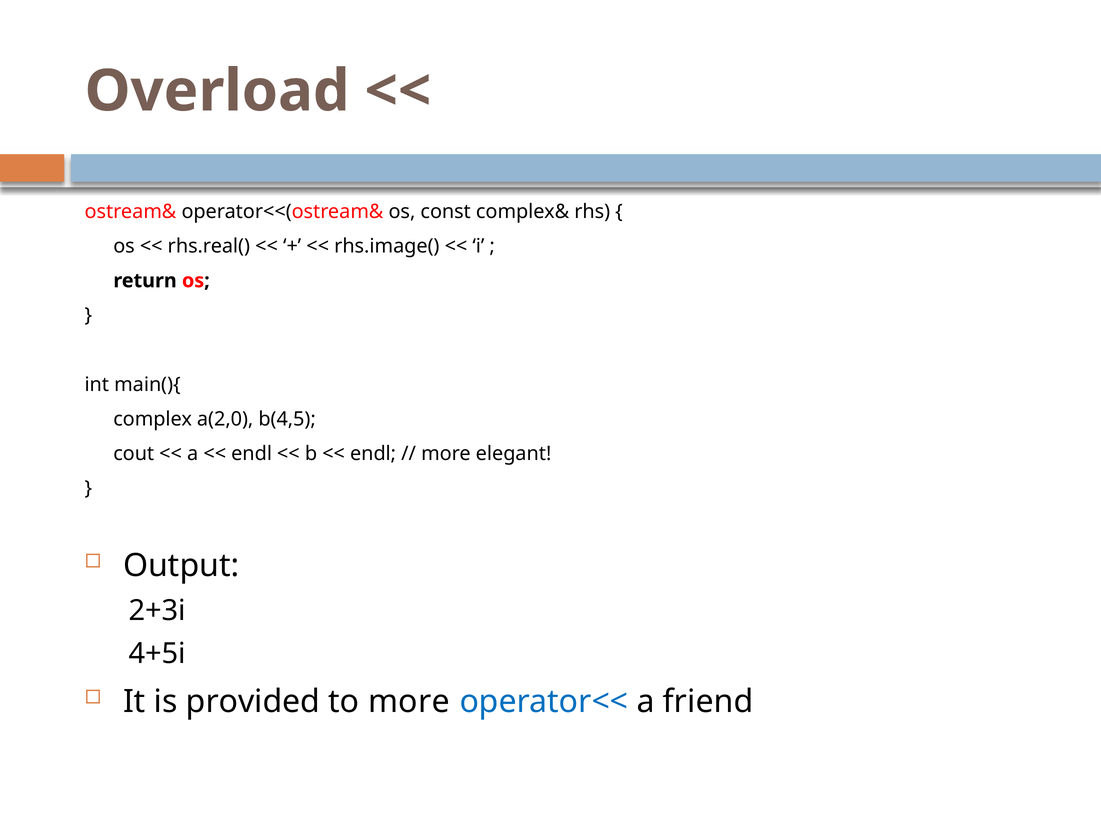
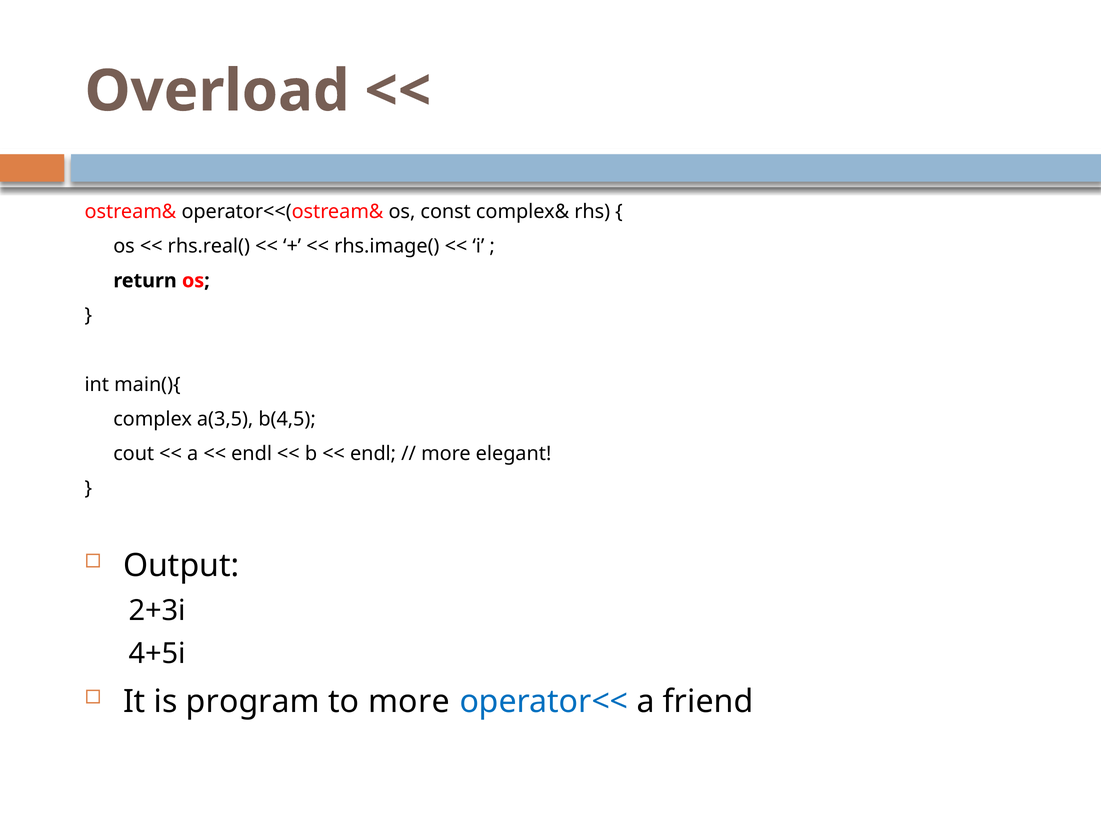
a(2,0: a(2,0 -> a(3,5
provided: provided -> program
